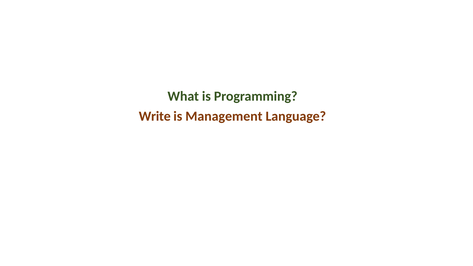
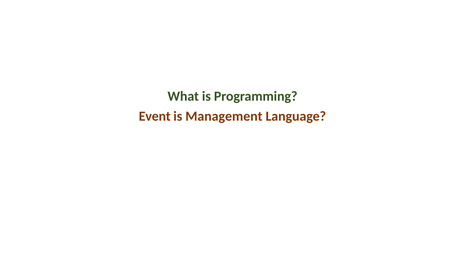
Write: Write -> Event
